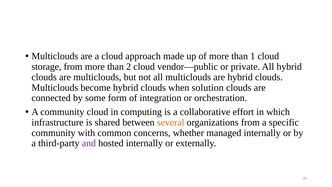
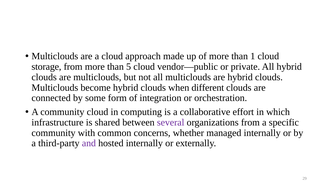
2: 2 -> 5
solution: solution -> different
several colour: orange -> purple
